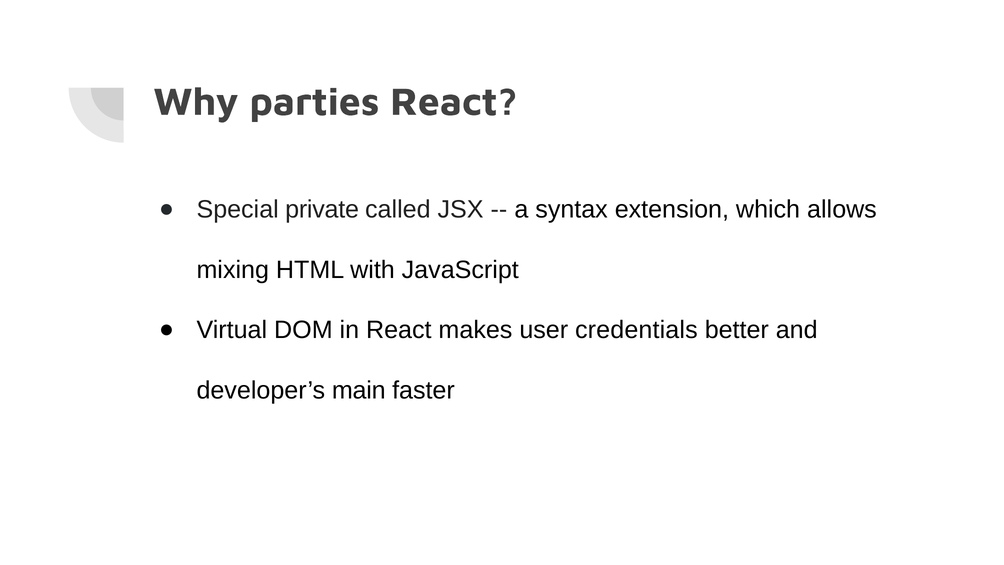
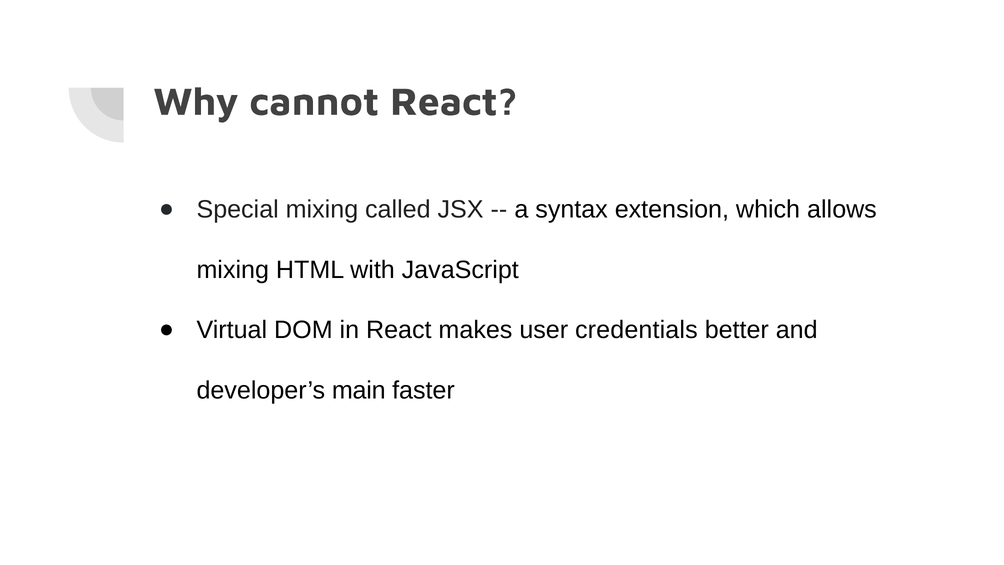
parties: parties -> cannot
Special private: private -> mixing
